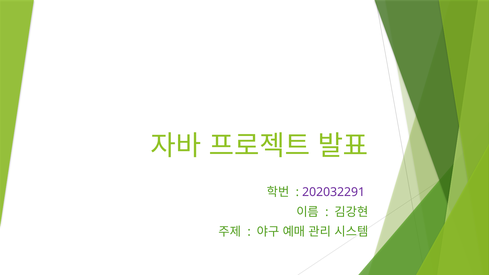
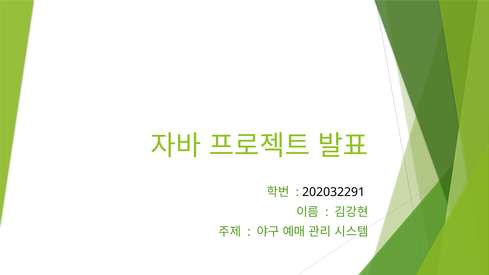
202032291 colour: purple -> black
